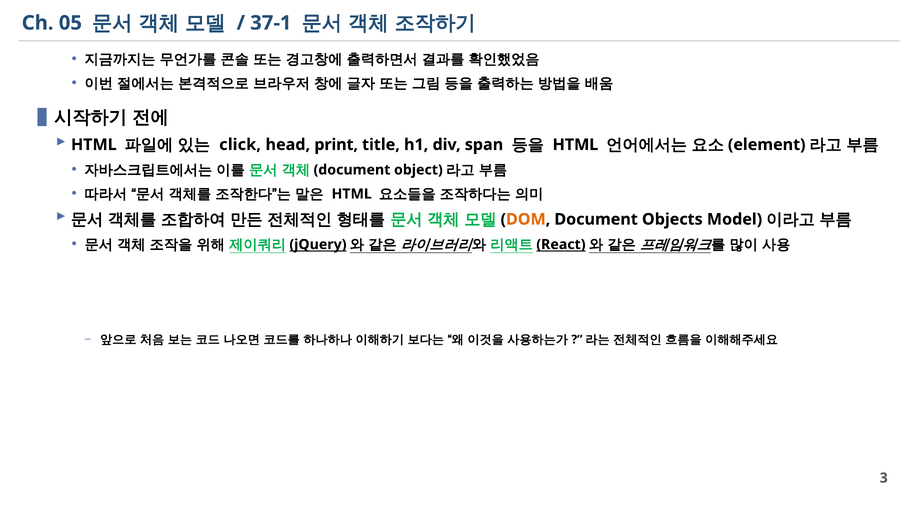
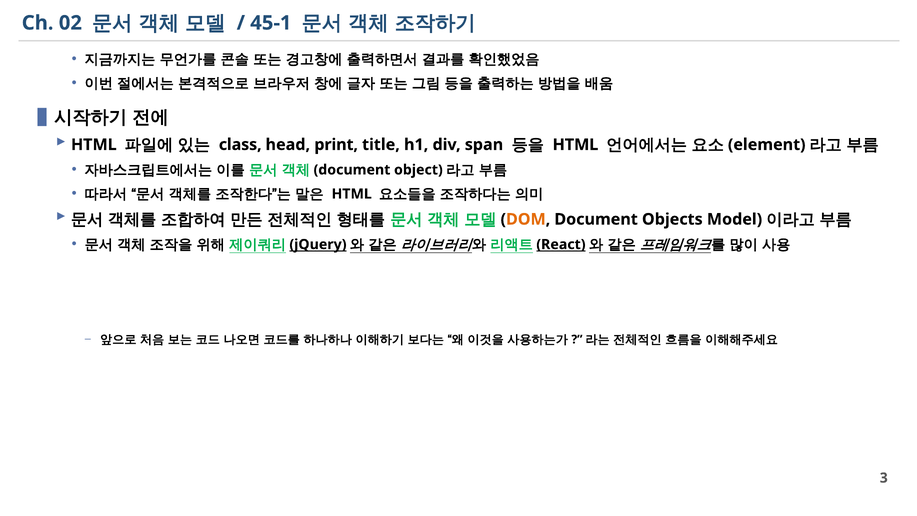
05: 05 -> 02
37-1: 37-1 -> 45-1
click: click -> class
